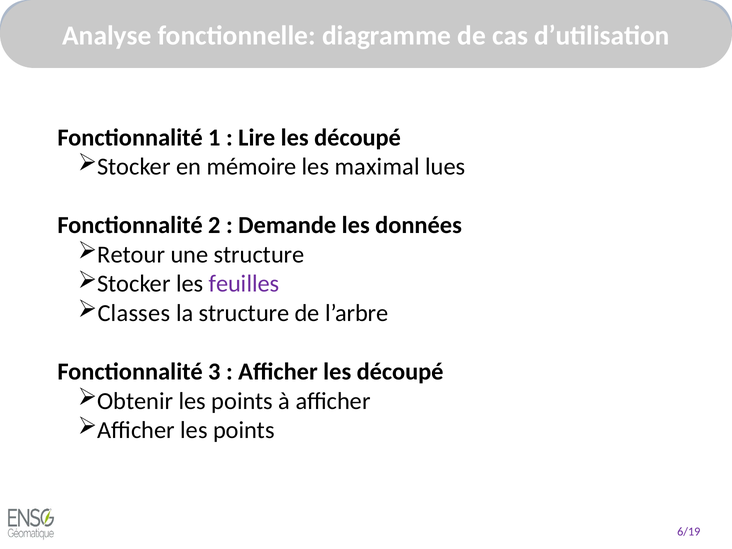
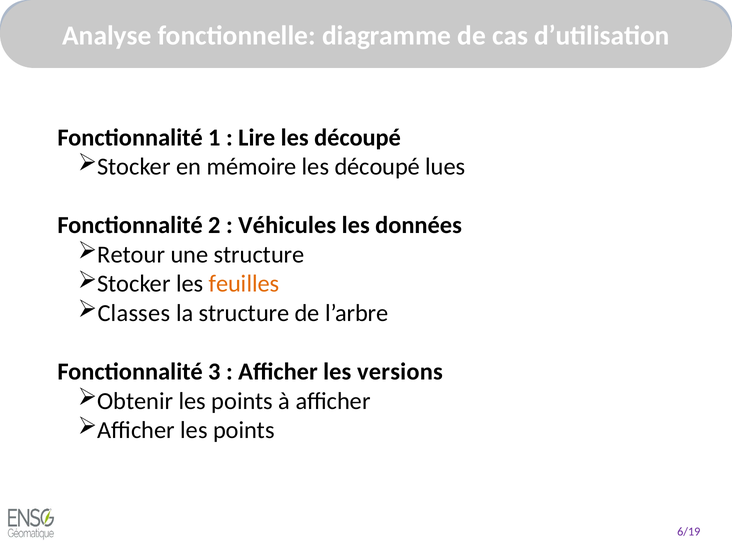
mémoire les maximal: maximal -> découpé
Demande: Demande -> Véhicules
feuilles colour: purple -> orange
Afficher les découpé: découpé -> versions
